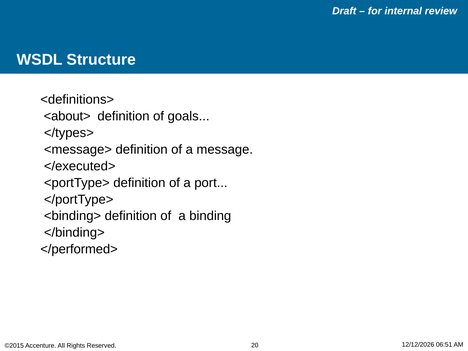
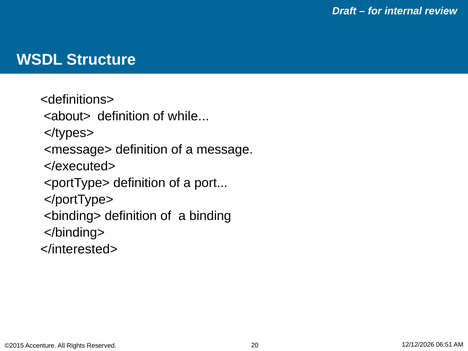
goals: goals -> while
</performed>: </performed> -> </interested>
